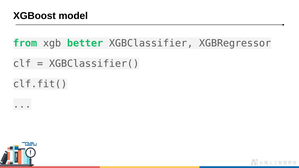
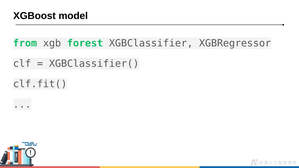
better: better -> forest
